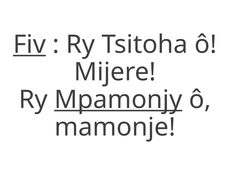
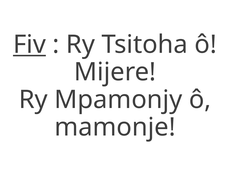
Mpamonjy underline: present -> none
